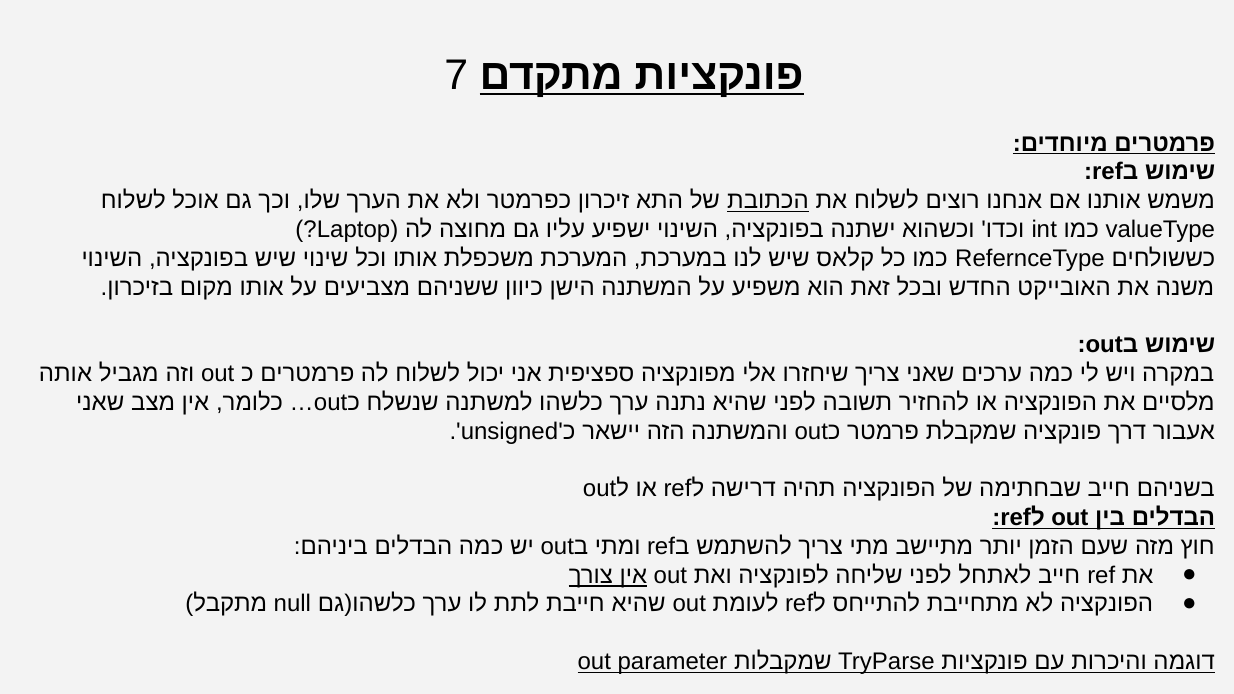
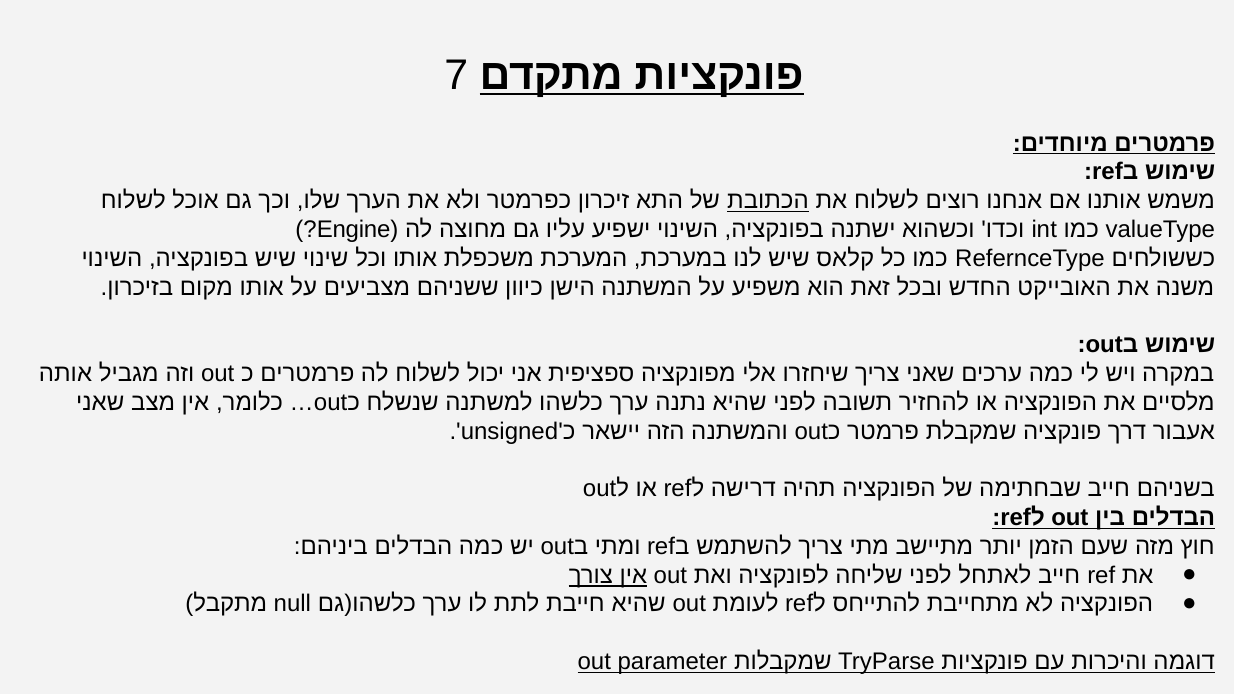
Laptop: Laptop -> Engine
